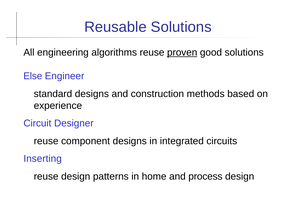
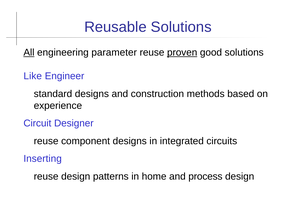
All underline: none -> present
algorithms: algorithms -> parameter
Else: Else -> Like
